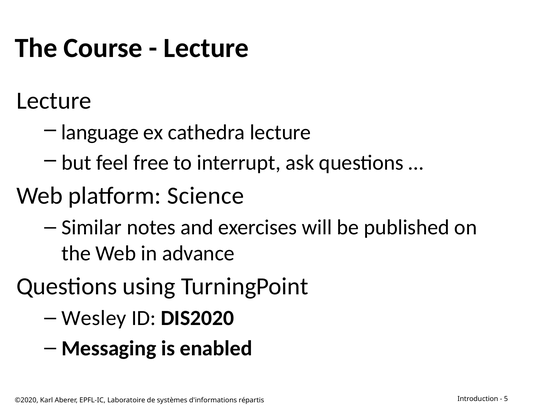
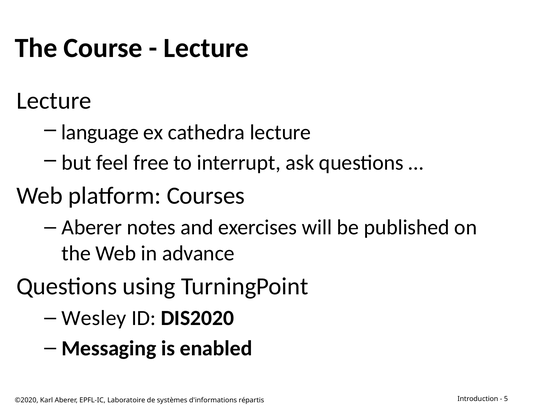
Science: Science -> Courses
Similar at (92, 228): Similar -> Aberer
